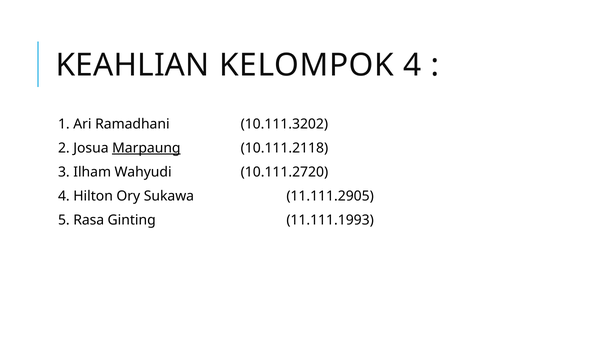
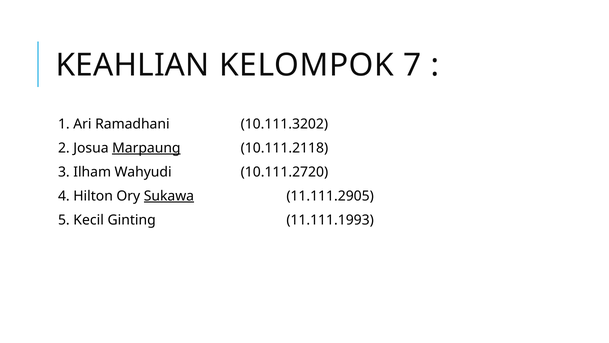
KELOMPOK 4: 4 -> 7
Sukawa underline: none -> present
Rasa: Rasa -> Kecil
